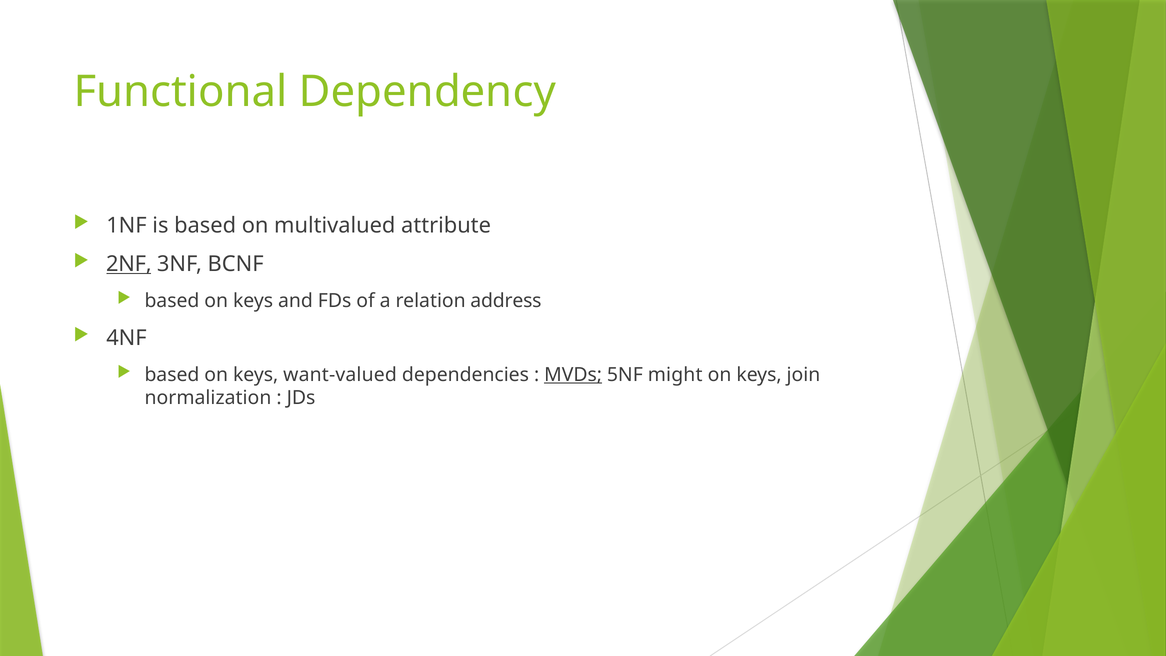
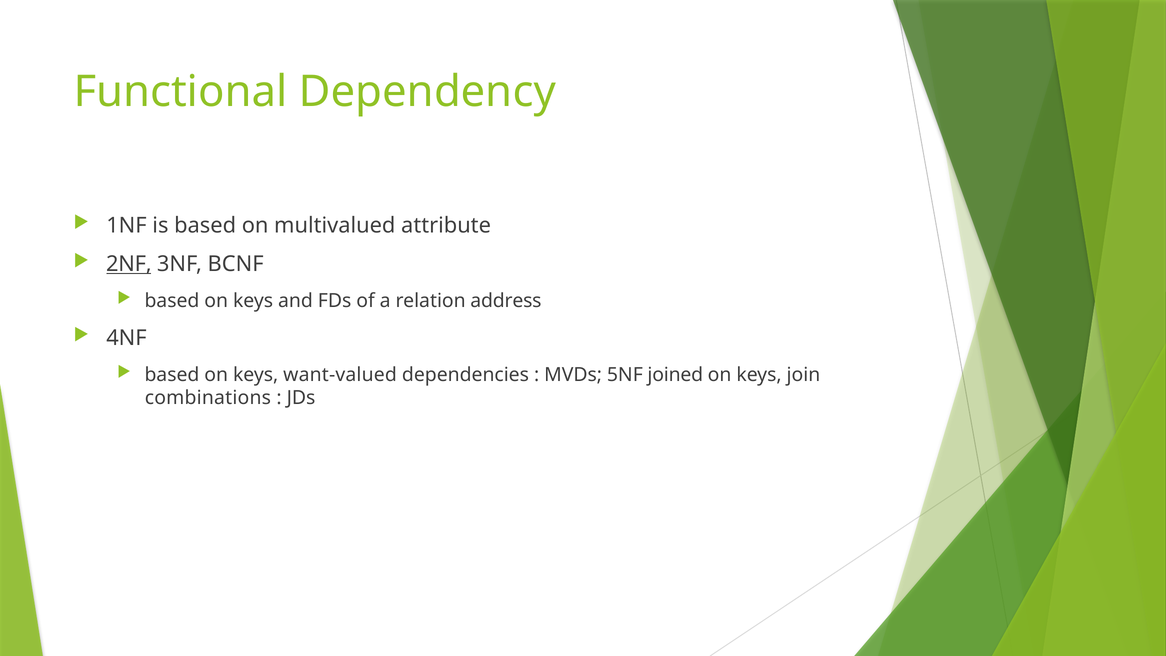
MVDs underline: present -> none
might: might -> joined
normalization: normalization -> combinations
